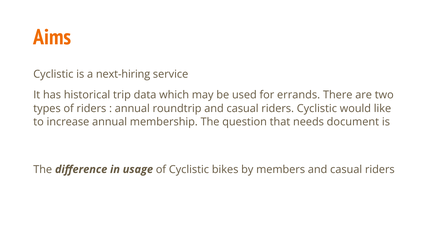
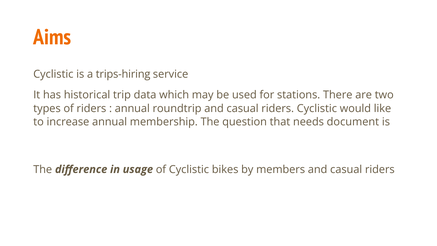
next-hiring: next-hiring -> trips-hiring
errands: errands -> stations
